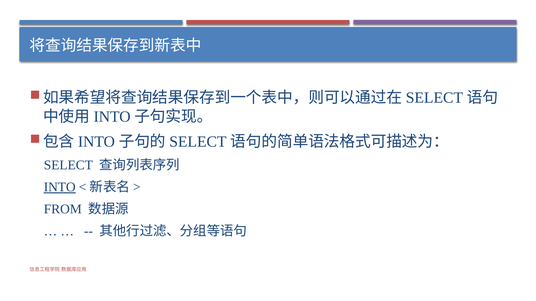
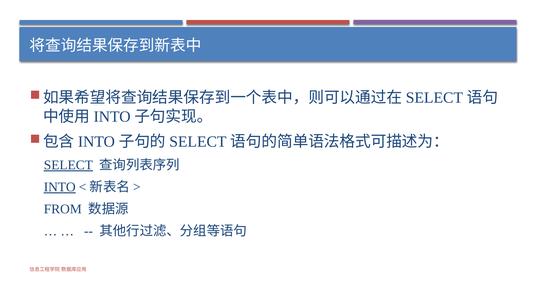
SELECT at (68, 165) underline: none -> present
